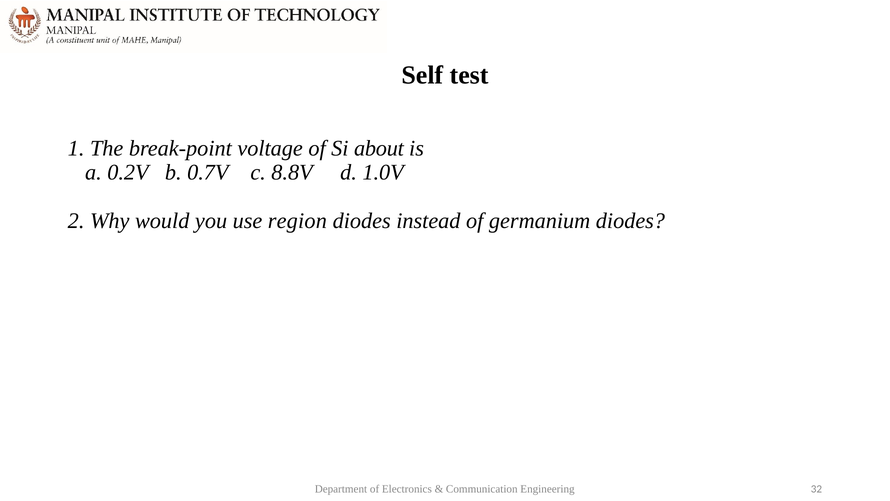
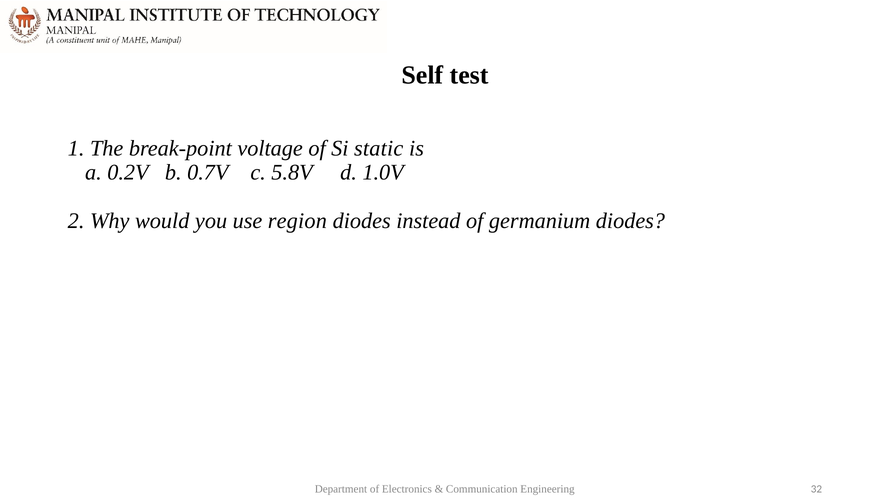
about: about -> static
8.8V: 8.8V -> 5.8V
